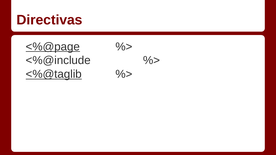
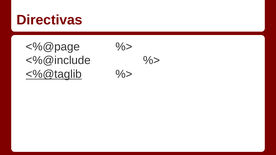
<%@page underline: present -> none
